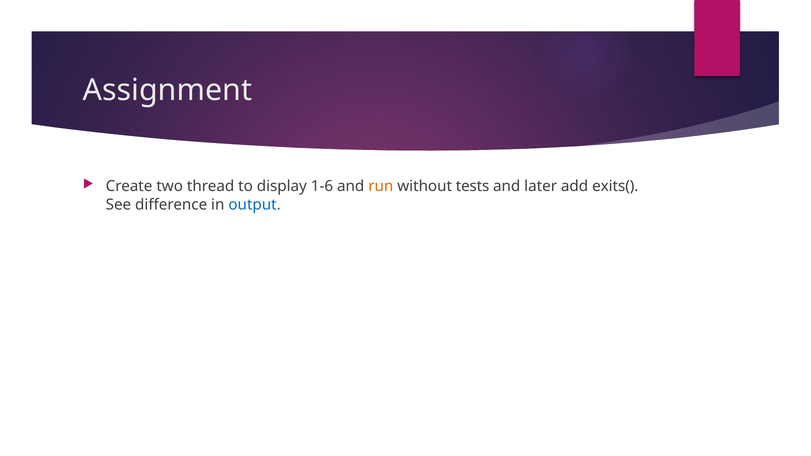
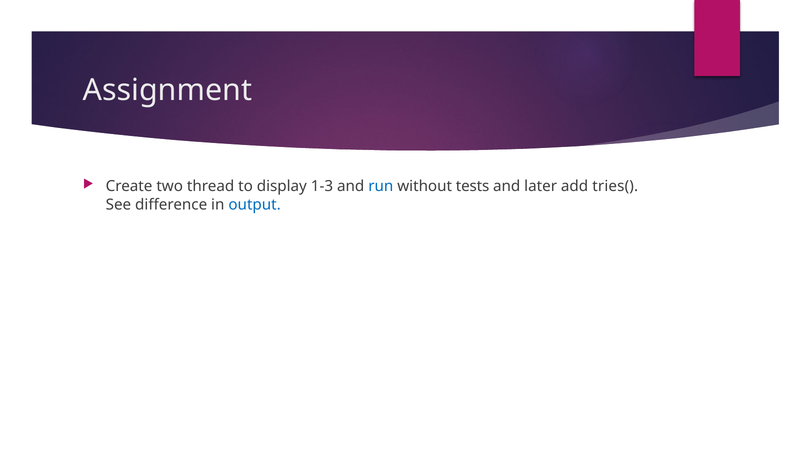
1-6: 1-6 -> 1-3
run colour: orange -> blue
exits(: exits( -> tries(
